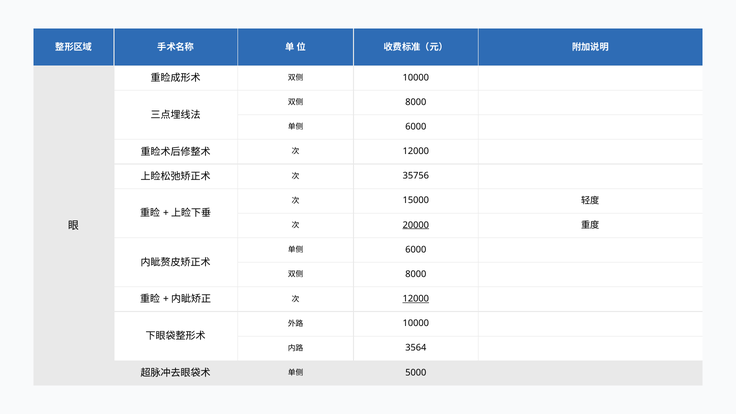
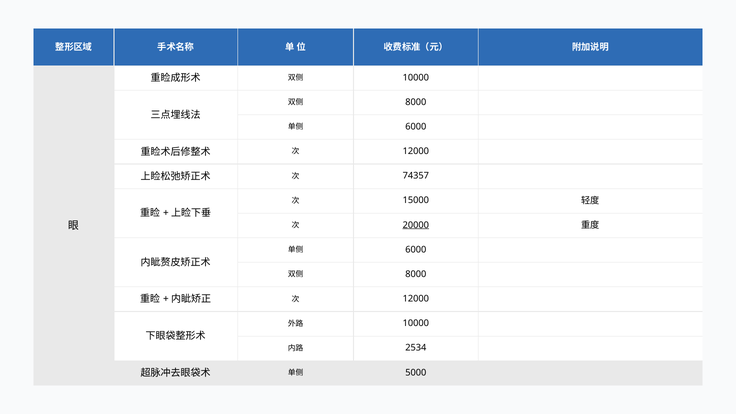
35756: 35756 -> 74357
12000 at (416, 299) underline: present -> none
3564: 3564 -> 2534
